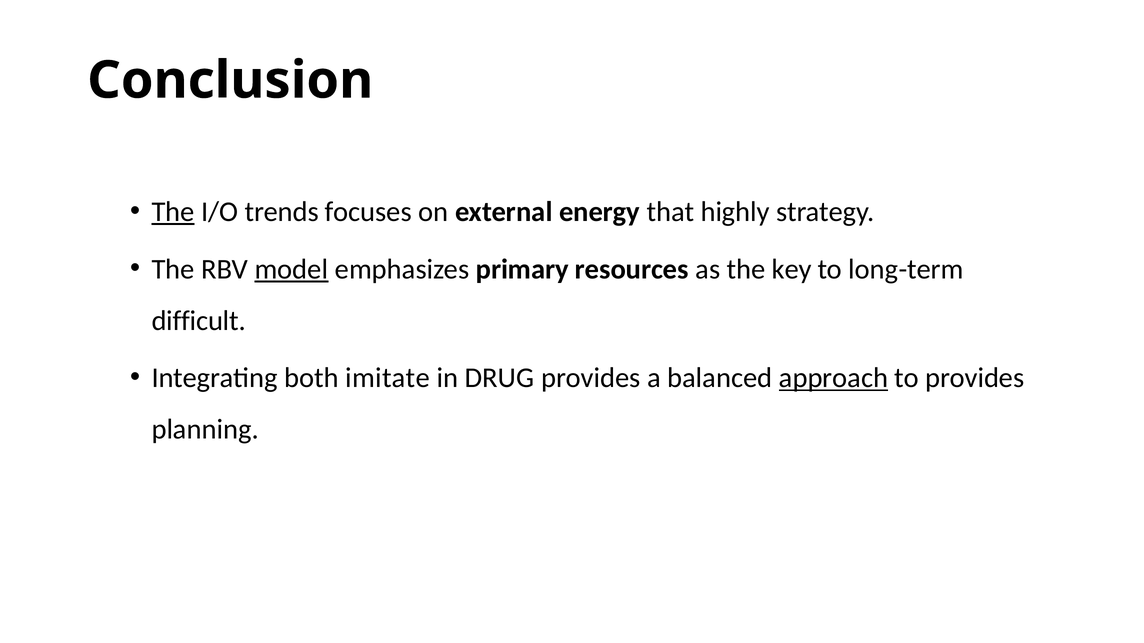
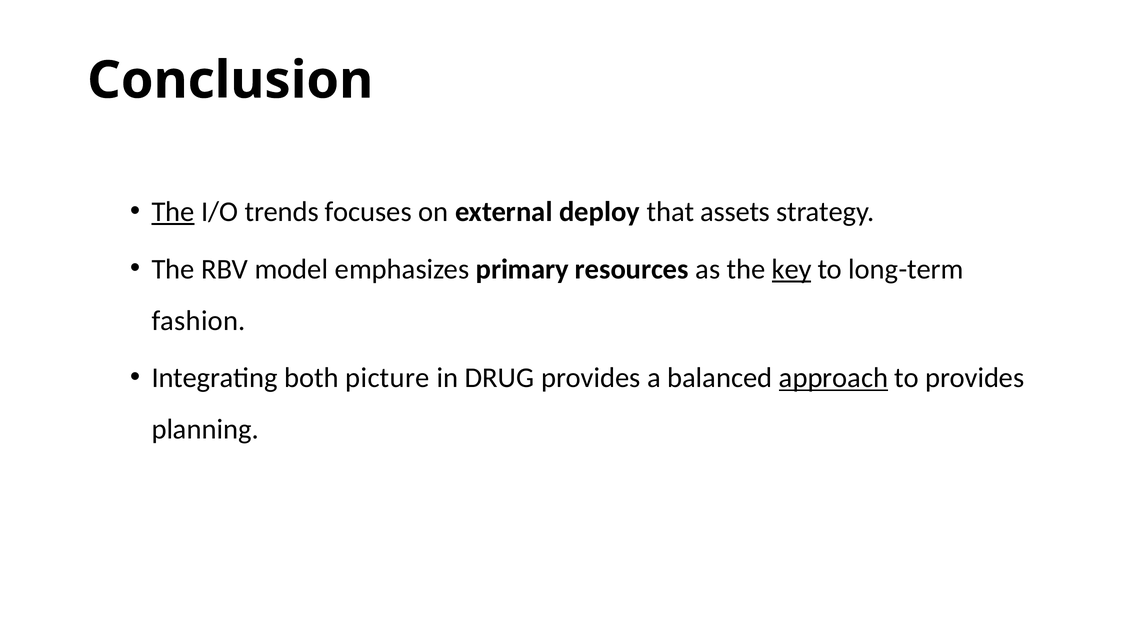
energy: energy -> deploy
highly: highly -> assets
model underline: present -> none
key underline: none -> present
difficult: difficult -> fashion
imitate: imitate -> picture
